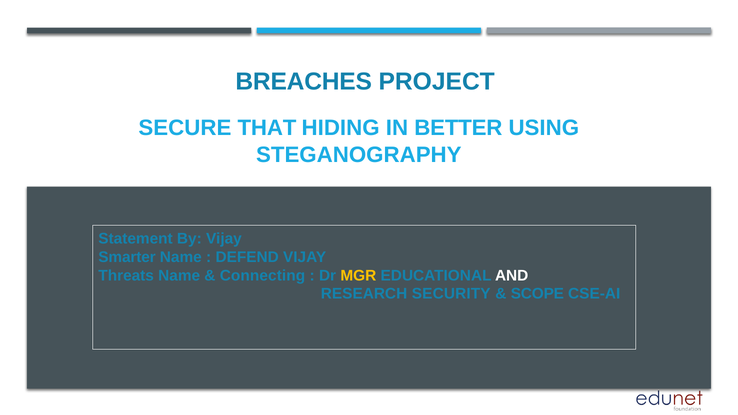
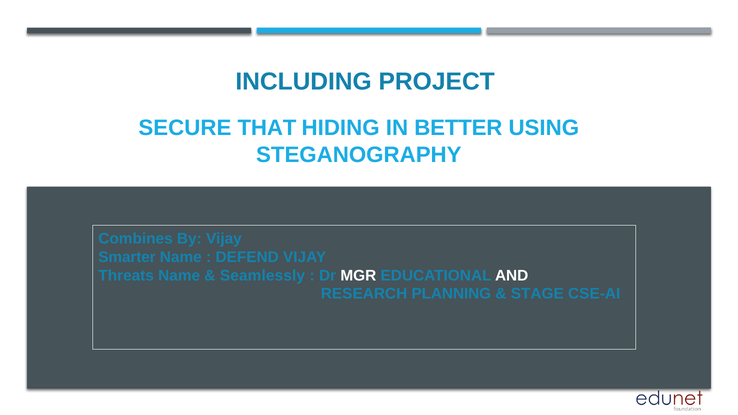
BREACHES: BREACHES -> INCLUDING
Statement: Statement -> Combines
Connecting: Connecting -> Seamlessly
MGR colour: yellow -> white
SECURITY: SECURITY -> PLANNING
SCOPE: SCOPE -> STAGE
